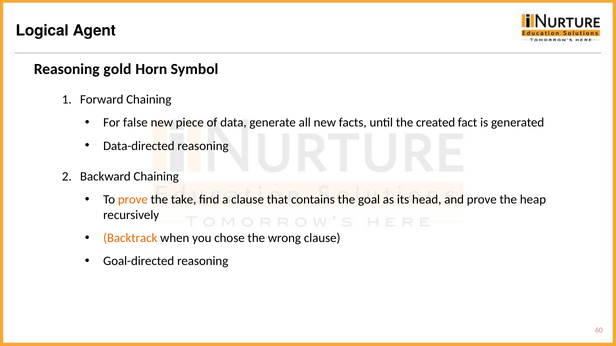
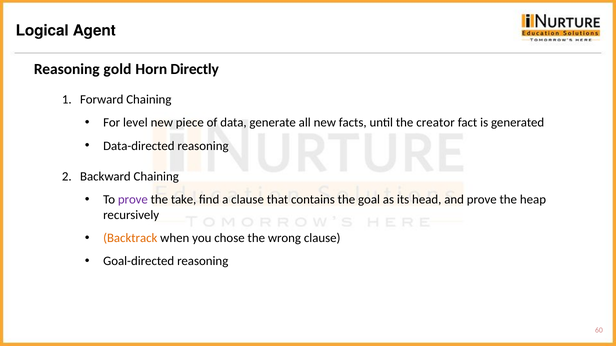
Symbol: Symbol -> Directly
false: false -> level
created: created -> creator
prove at (133, 200) colour: orange -> purple
